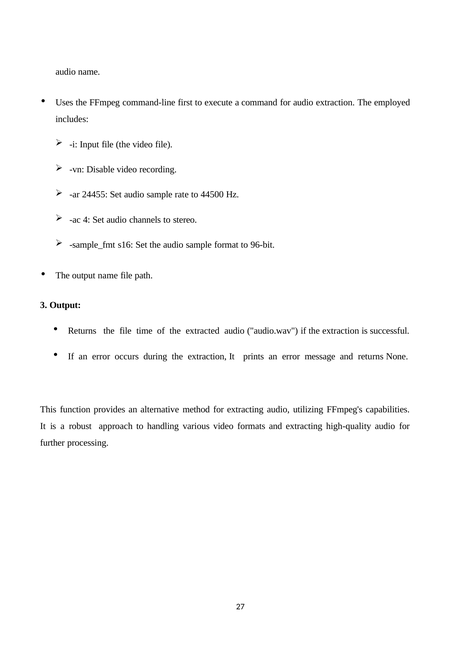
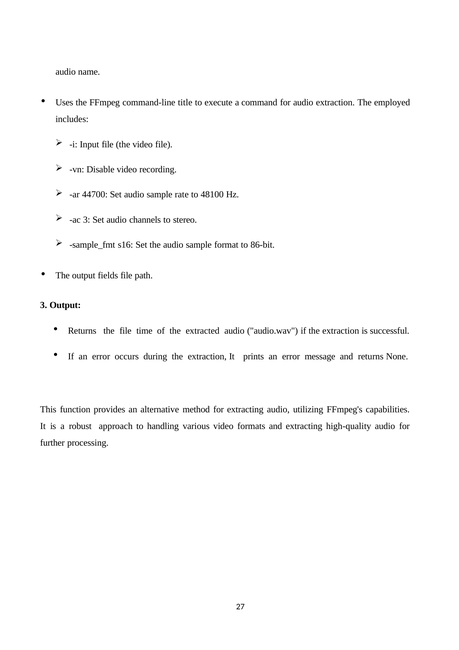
first: first -> title
24455: 24455 -> 44700
44500: 44500 -> 48100
ac 4: 4 -> 3
96-bit: 96-bit -> 86-bit
output name: name -> fields
